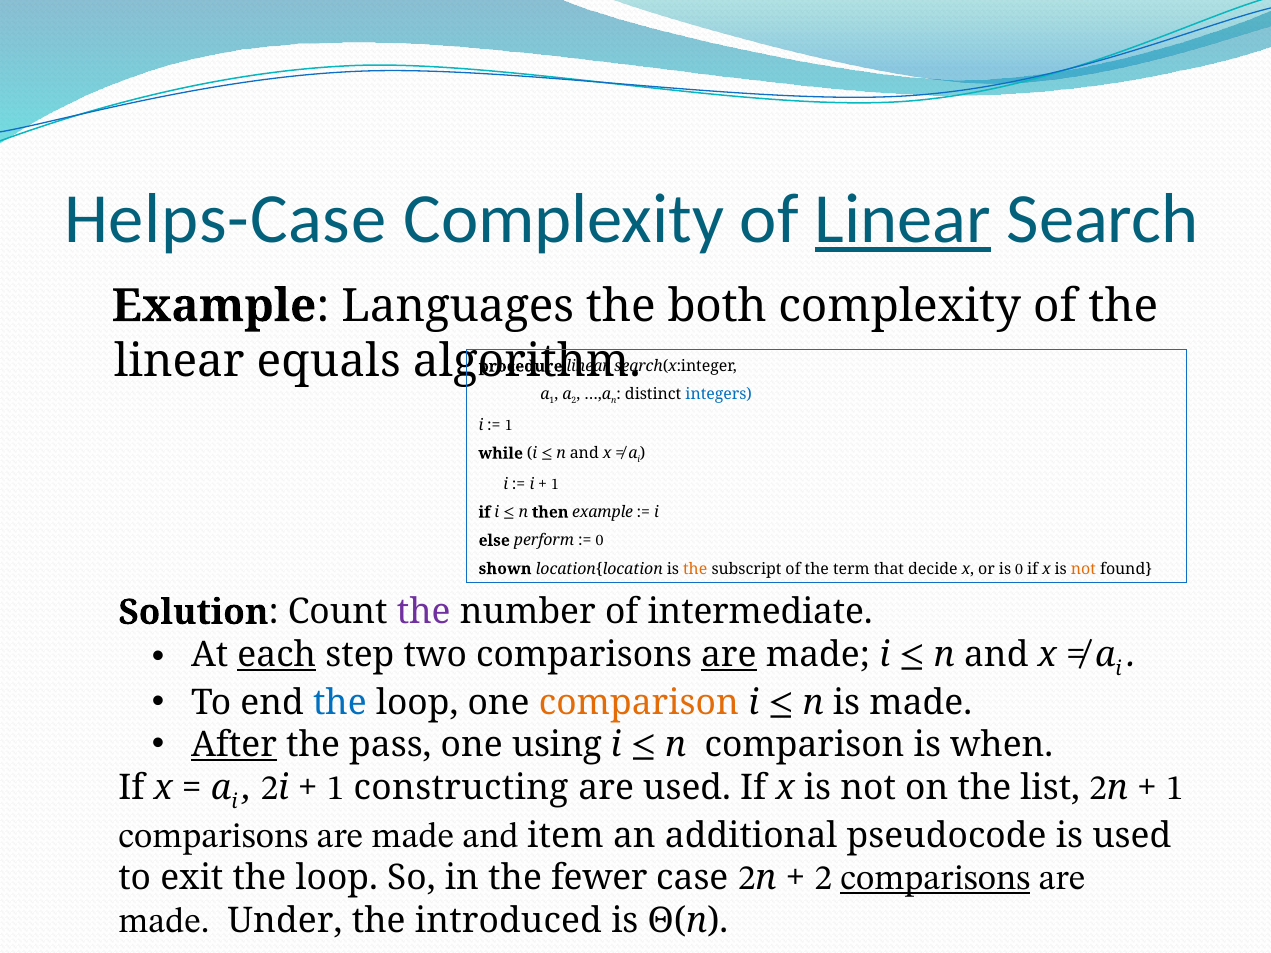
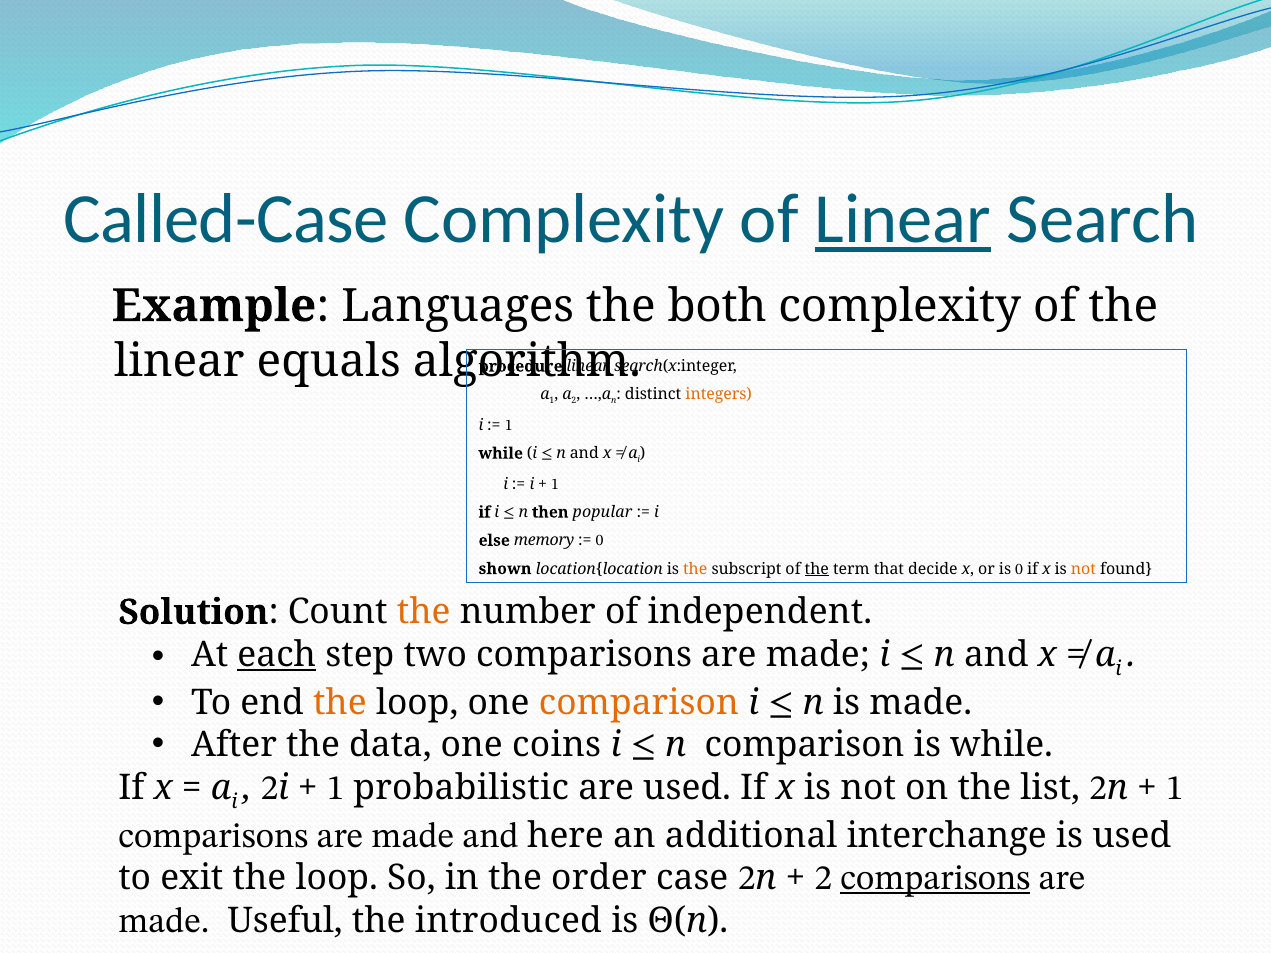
Helps-Case: Helps-Case -> Called-Case
integers colour: blue -> orange
example at (603, 512): example -> popular
perform: perform -> memory
the at (817, 569) underline: none -> present
the at (424, 612) colour: purple -> orange
intermediate: intermediate -> independent
are at (729, 655) underline: present -> none
the at (340, 703) colour: blue -> orange
After underline: present -> none
pass: pass -> data
using: using -> coins
is when: when -> while
constructing: constructing -> probabilistic
item: item -> here
pseudocode: pseudocode -> interchange
fewer: fewer -> order
Under: Under -> Useful
